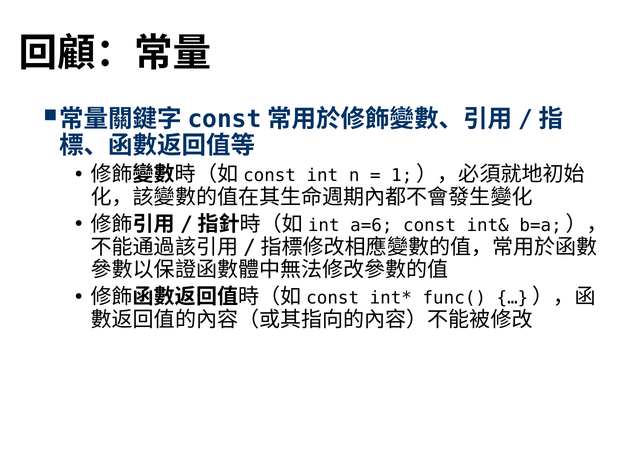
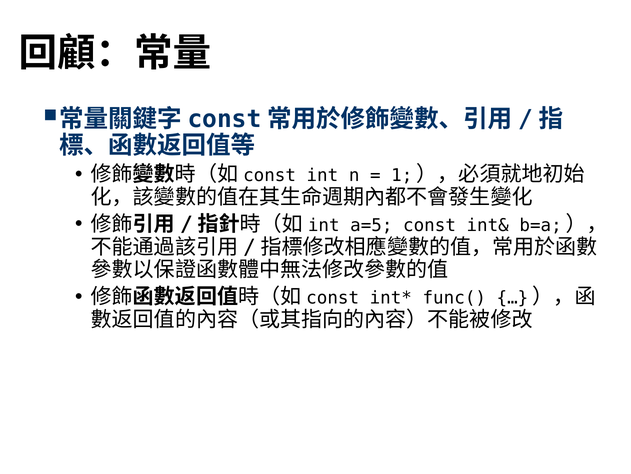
a=6: a=6 -> a=5
